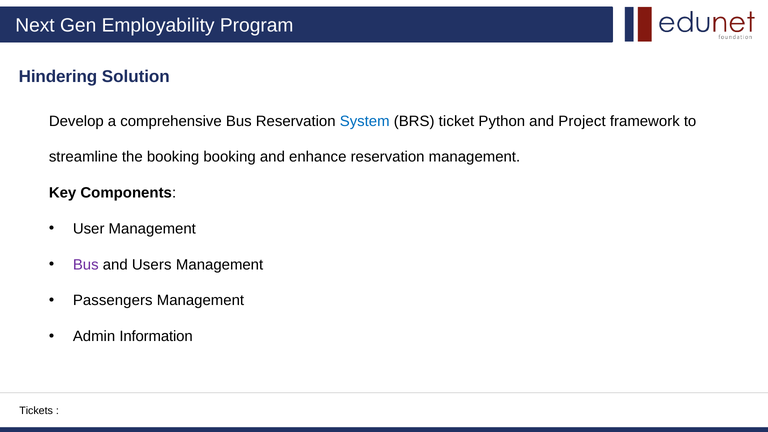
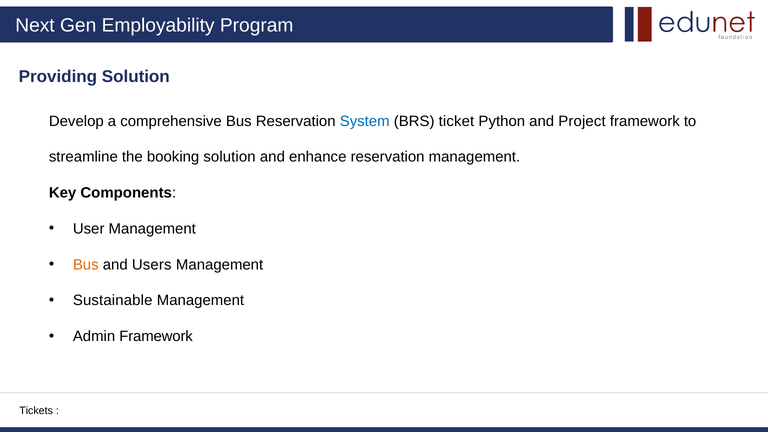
Hindering: Hindering -> Providing
booking booking: booking -> solution
Bus at (86, 265) colour: purple -> orange
Passengers: Passengers -> Sustainable
Admin Information: Information -> Framework
